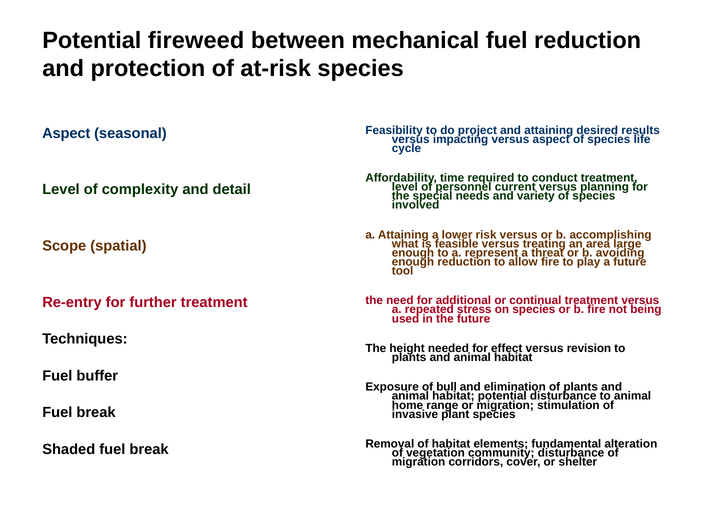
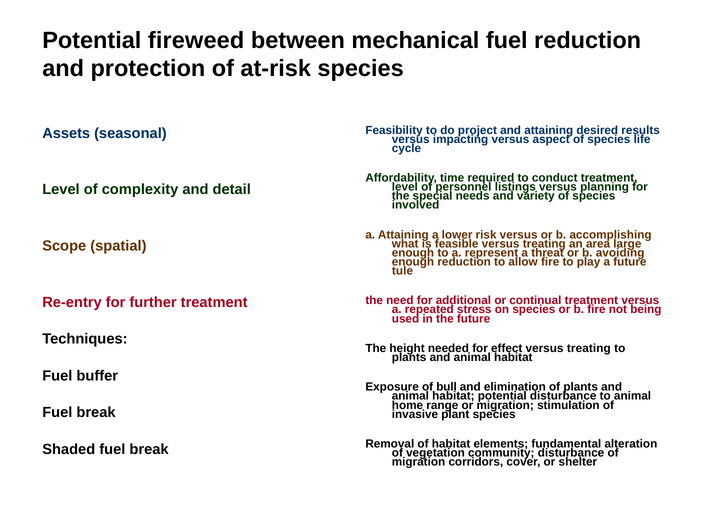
Aspect at (66, 133): Aspect -> Assets
current: current -> listings
tool: tool -> tule
effect versus revision: revision -> treating
